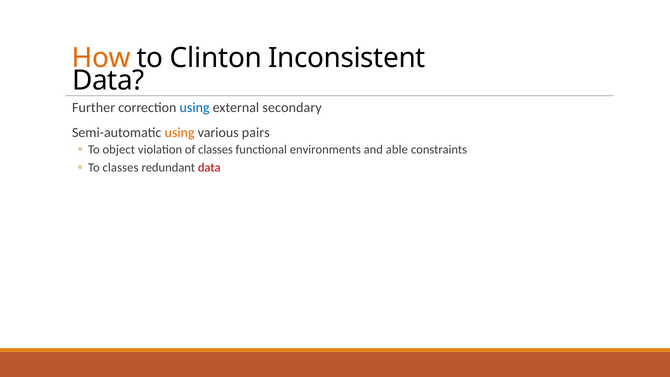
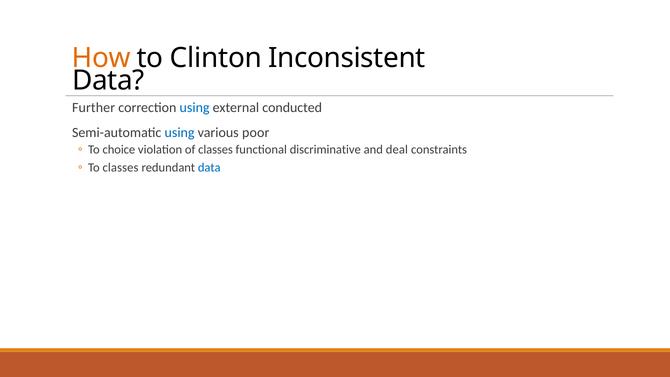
secondary: secondary -> conducted
using at (180, 133) colour: orange -> blue
pairs: pairs -> poor
object: object -> choice
environments: environments -> discriminative
able: able -> deal
data at (209, 168) colour: red -> blue
